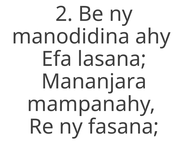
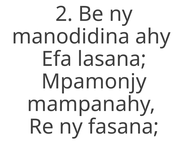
Mananjara: Mananjara -> Mpamonjy
